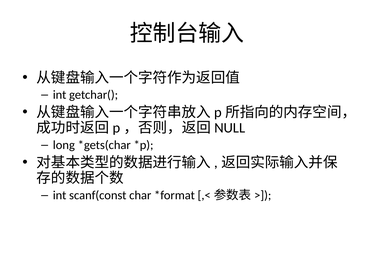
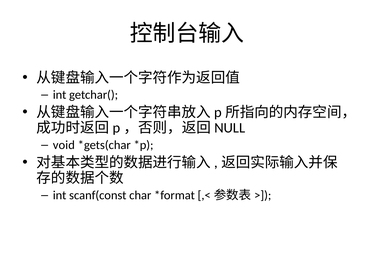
long: long -> void
